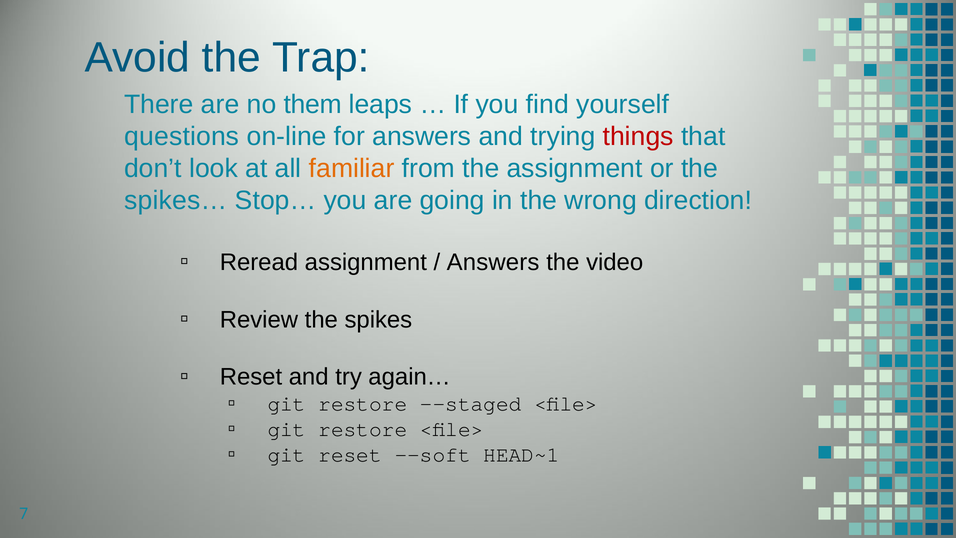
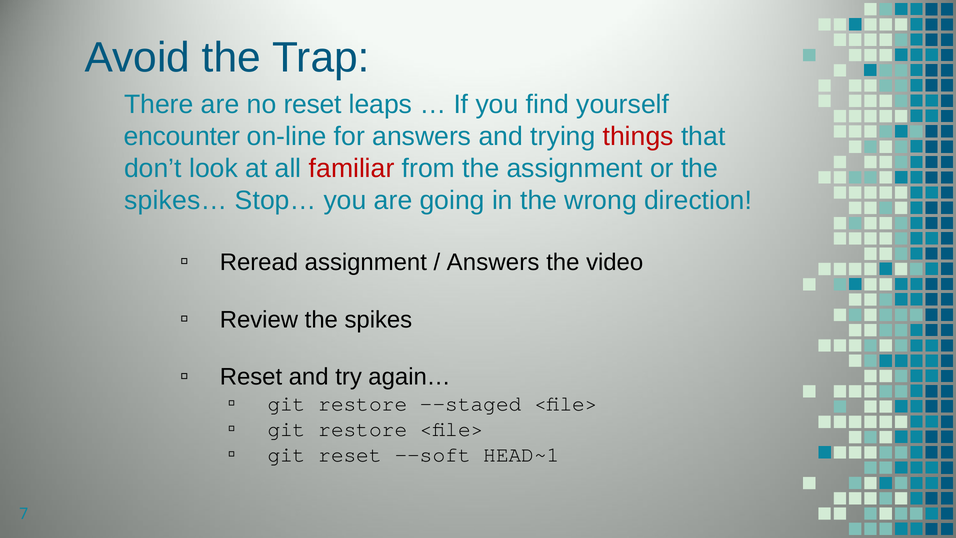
no them: them -> reset
questions: questions -> encounter
familiar colour: orange -> red
